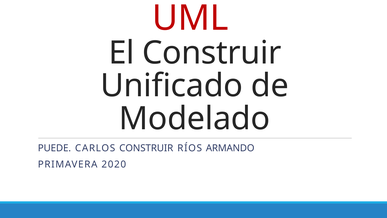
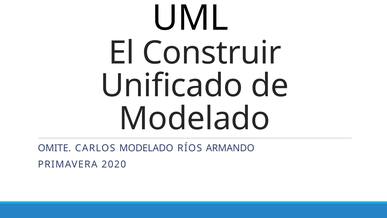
UML colour: red -> black
PUEDE: PUEDE -> OMITE
CARLOS CONSTRUIR: CONSTRUIR -> MODELADO
